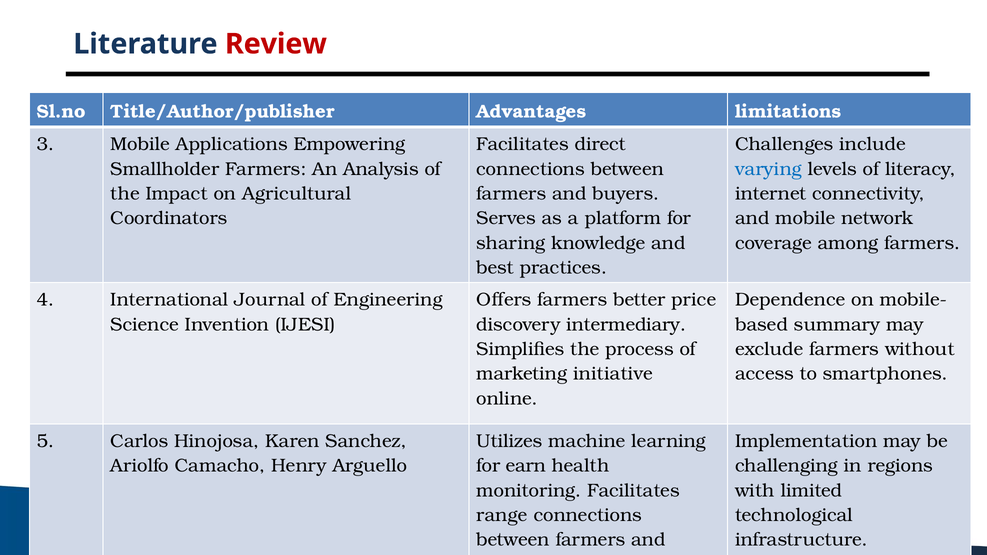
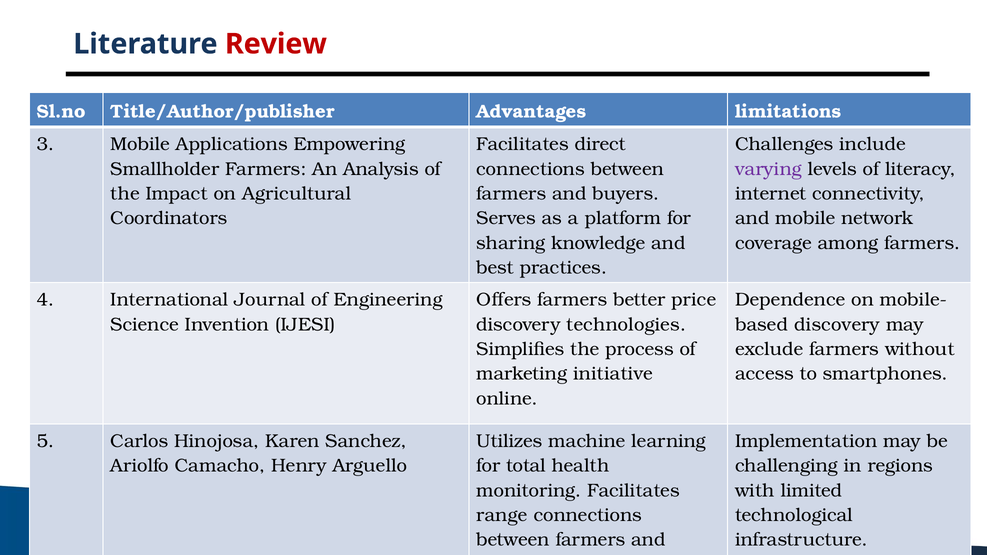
varying colour: blue -> purple
intermediary: intermediary -> technologies
summary at (837, 325): summary -> discovery
earn: earn -> total
